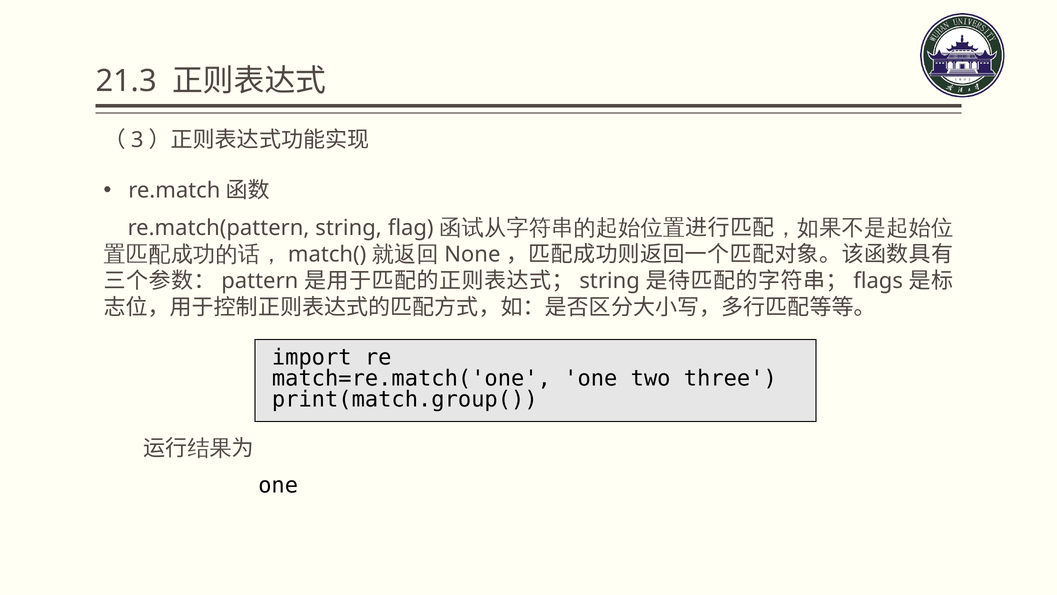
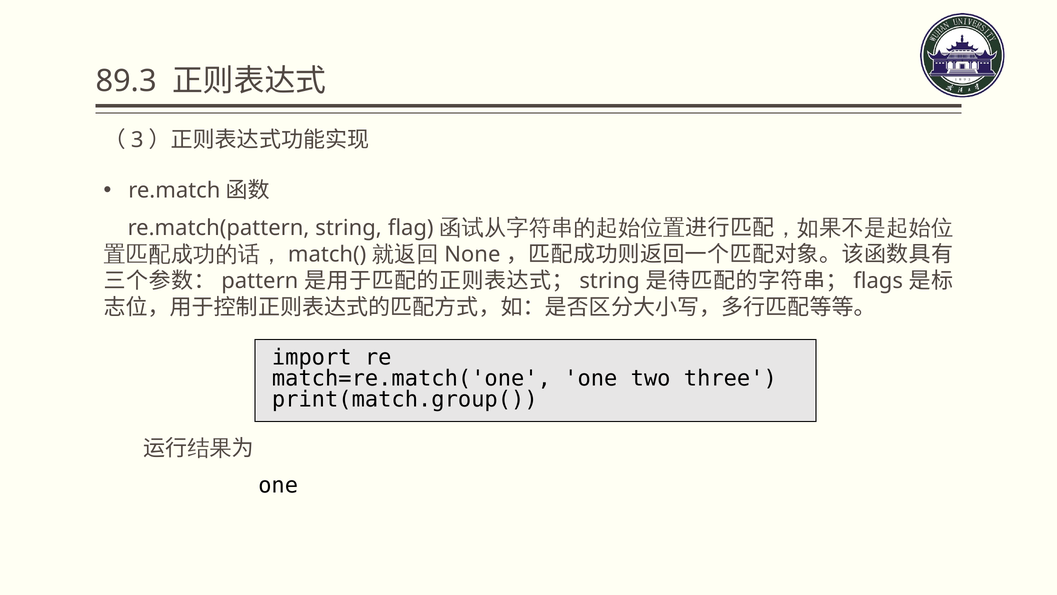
21.3: 21.3 -> 89.3
